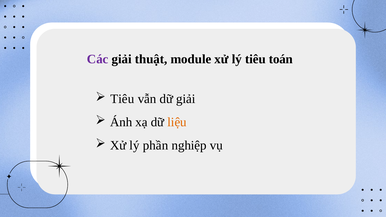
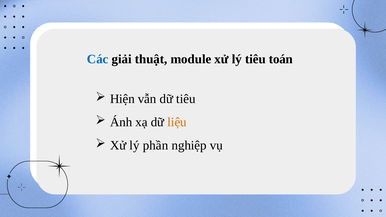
Các colour: purple -> blue
Tiêu at (122, 99): Tiêu -> Hiện
dữ giải: giải -> tiêu
